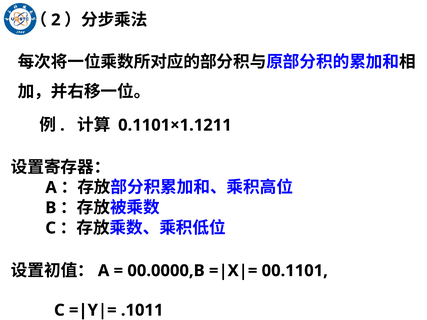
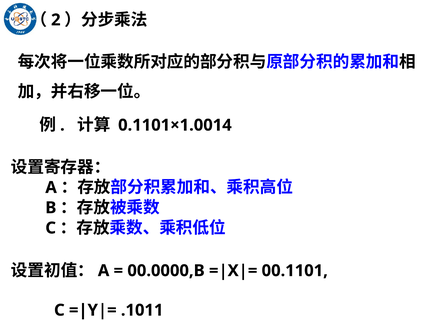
0.1101×1.1211: 0.1101×1.1211 -> 0.1101×1.0014
